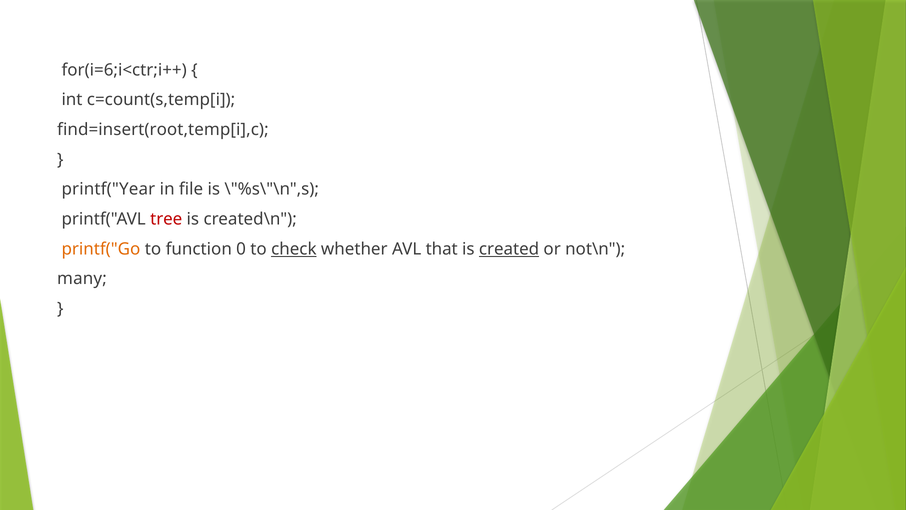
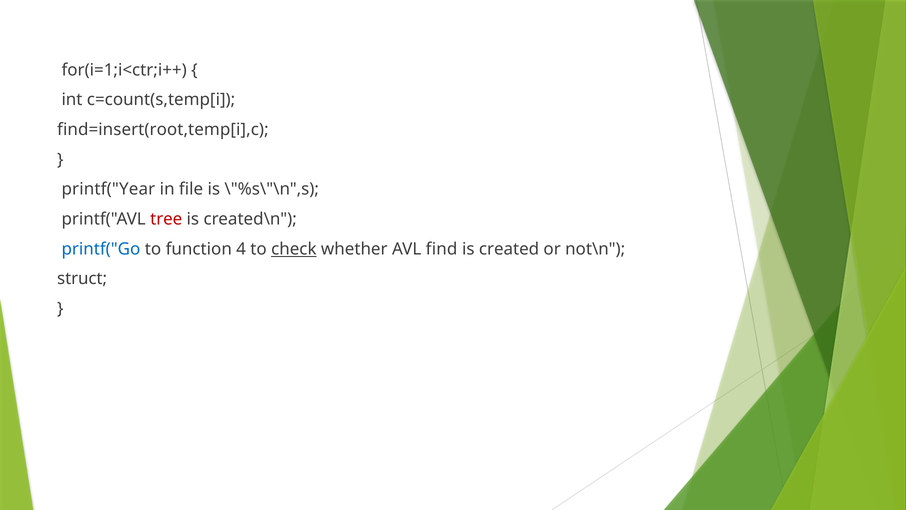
for(i=6;i<ctr;i++: for(i=6;i<ctr;i++ -> for(i=1;i<ctr;i++
printf("Go colour: orange -> blue
0: 0 -> 4
that: that -> find
created underline: present -> none
many: many -> struct
